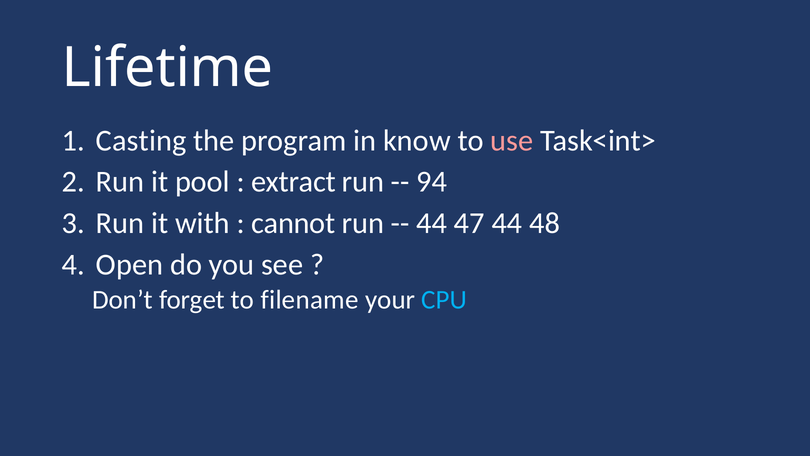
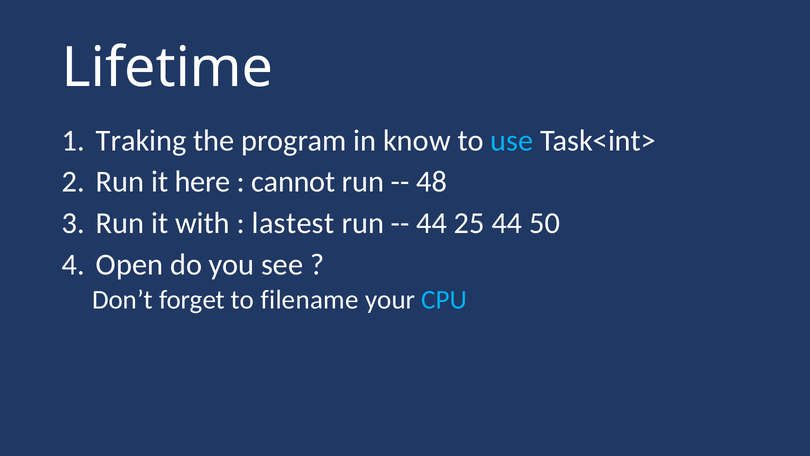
Casting: Casting -> Traking
use colour: pink -> light blue
pool: pool -> here
extract: extract -> cannot
94: 94 -> 48
cannot: cannot -> lastest
47: 47 -> 25
48: 48 -> 50
